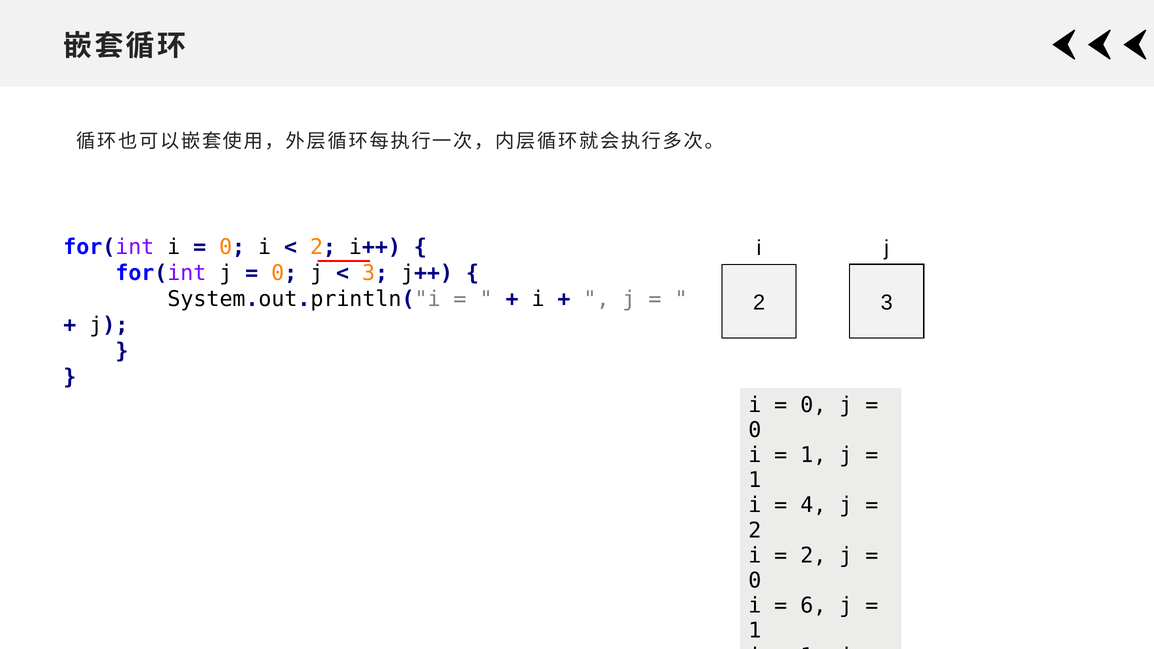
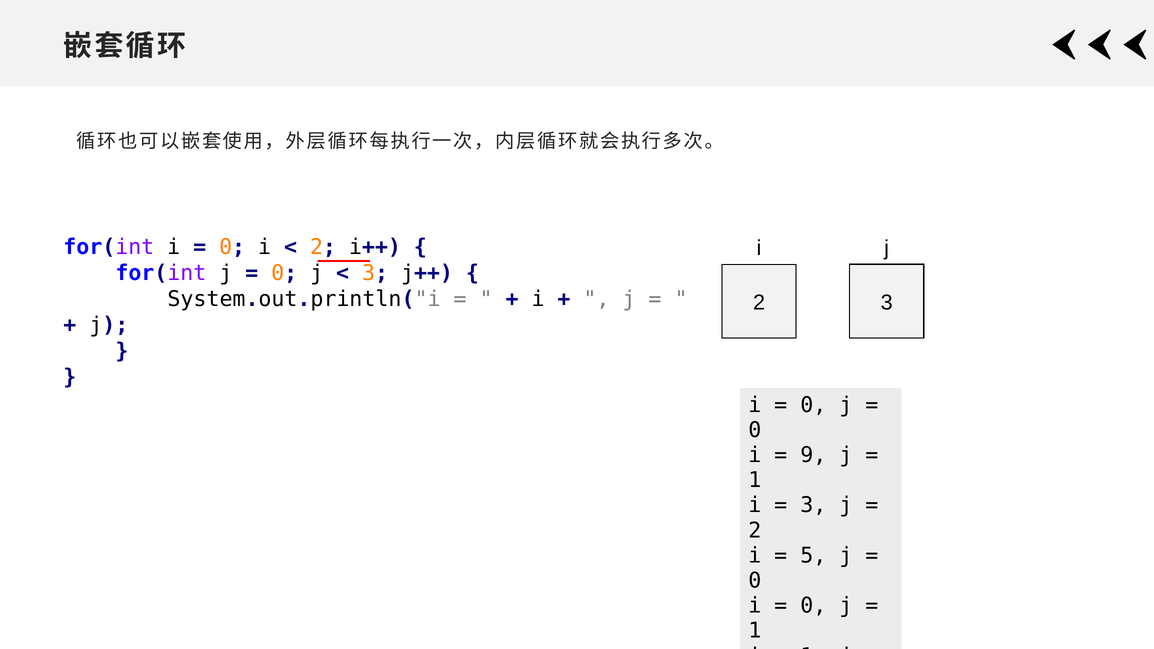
1 at (813, 455): 1 -> 9
4 at (813, 505): 4 -> 3
2 at (813, 556): 2 -> 5
6 at (813, 606): 6 -> 0
